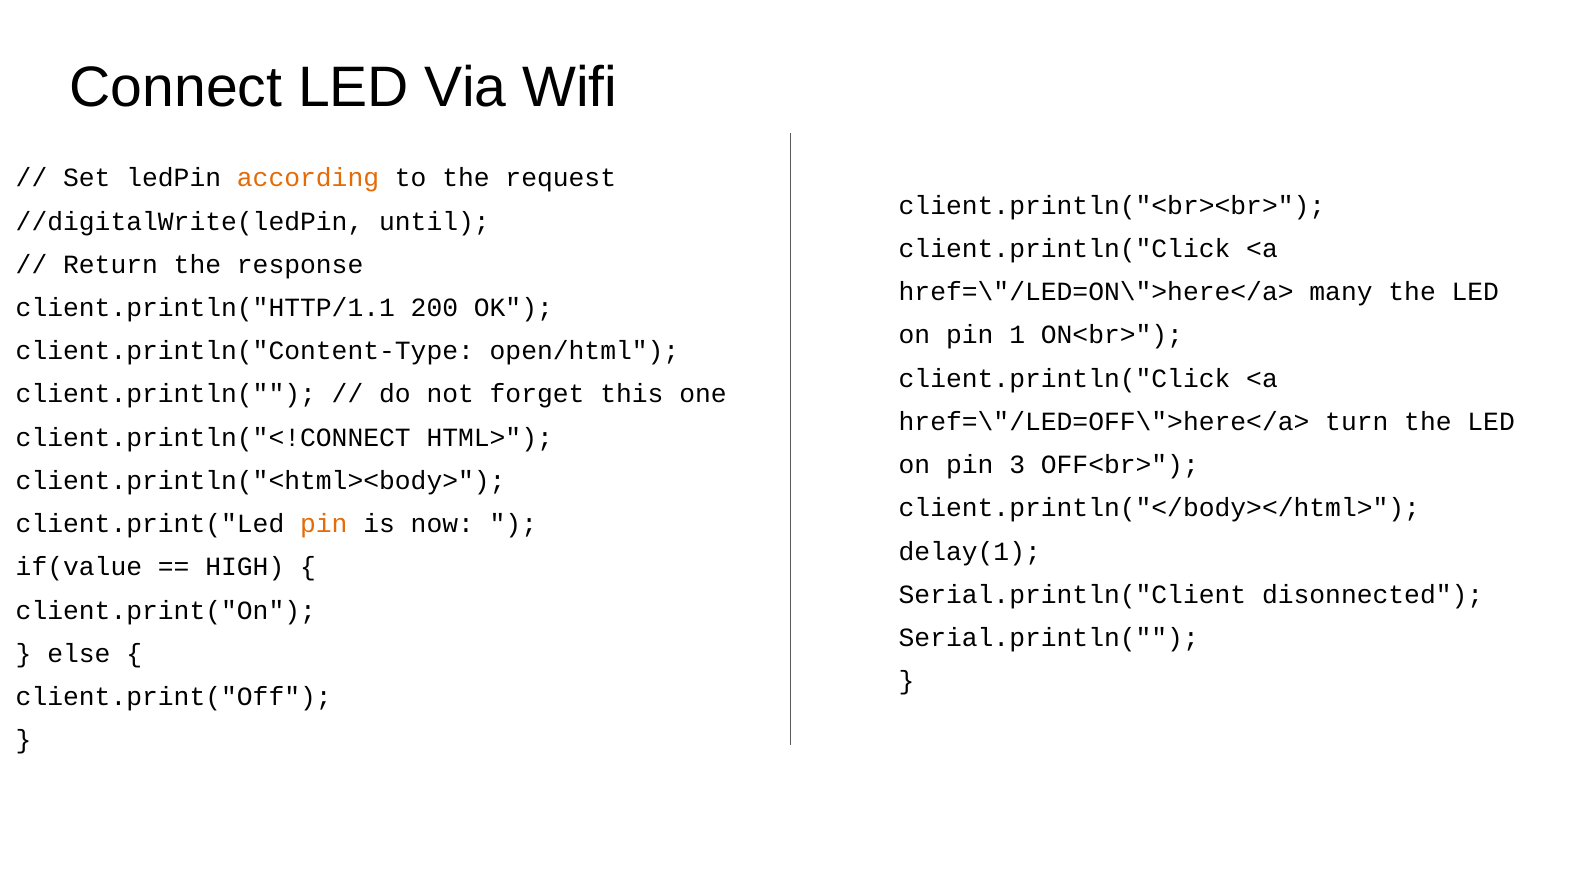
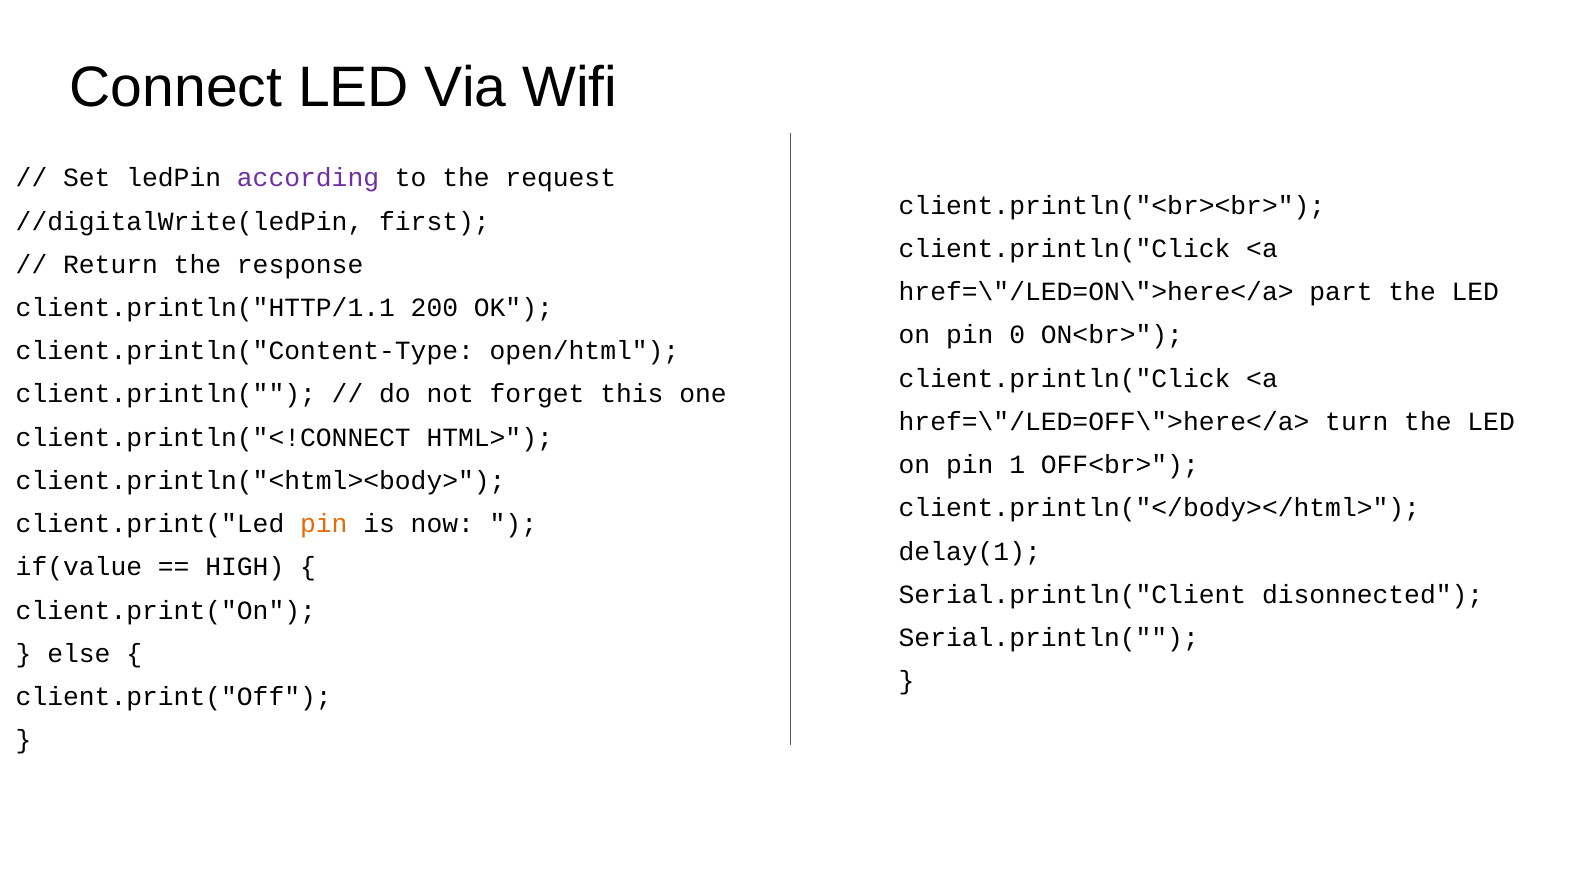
according colour: orange -> purple
until: until -> first
many: many -> part
1: 1 -> 0
3: 3 -> 1
